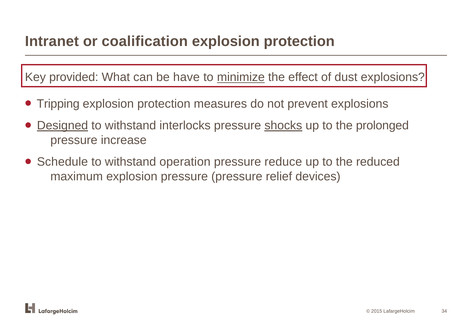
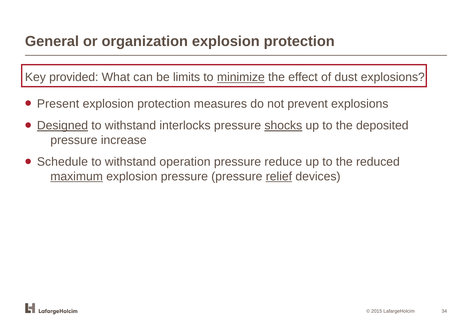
Intranet: Intranet -> General
coalification: coalification -> organization
have: have -> limits
Tripping: Tripping -> Present
prolonged: prolonged -> deposited
maximum underline: none -> present
relief underline: none -> present
